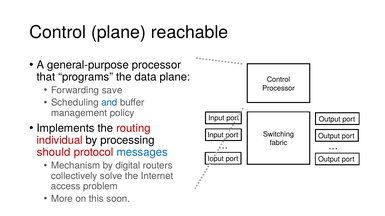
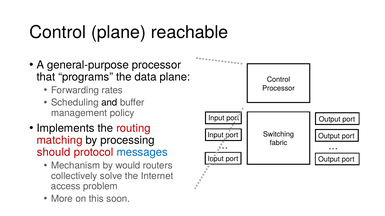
save: save -> rates
and colour: blue -> black
individual: individual -> matching
digital: digital -> would
